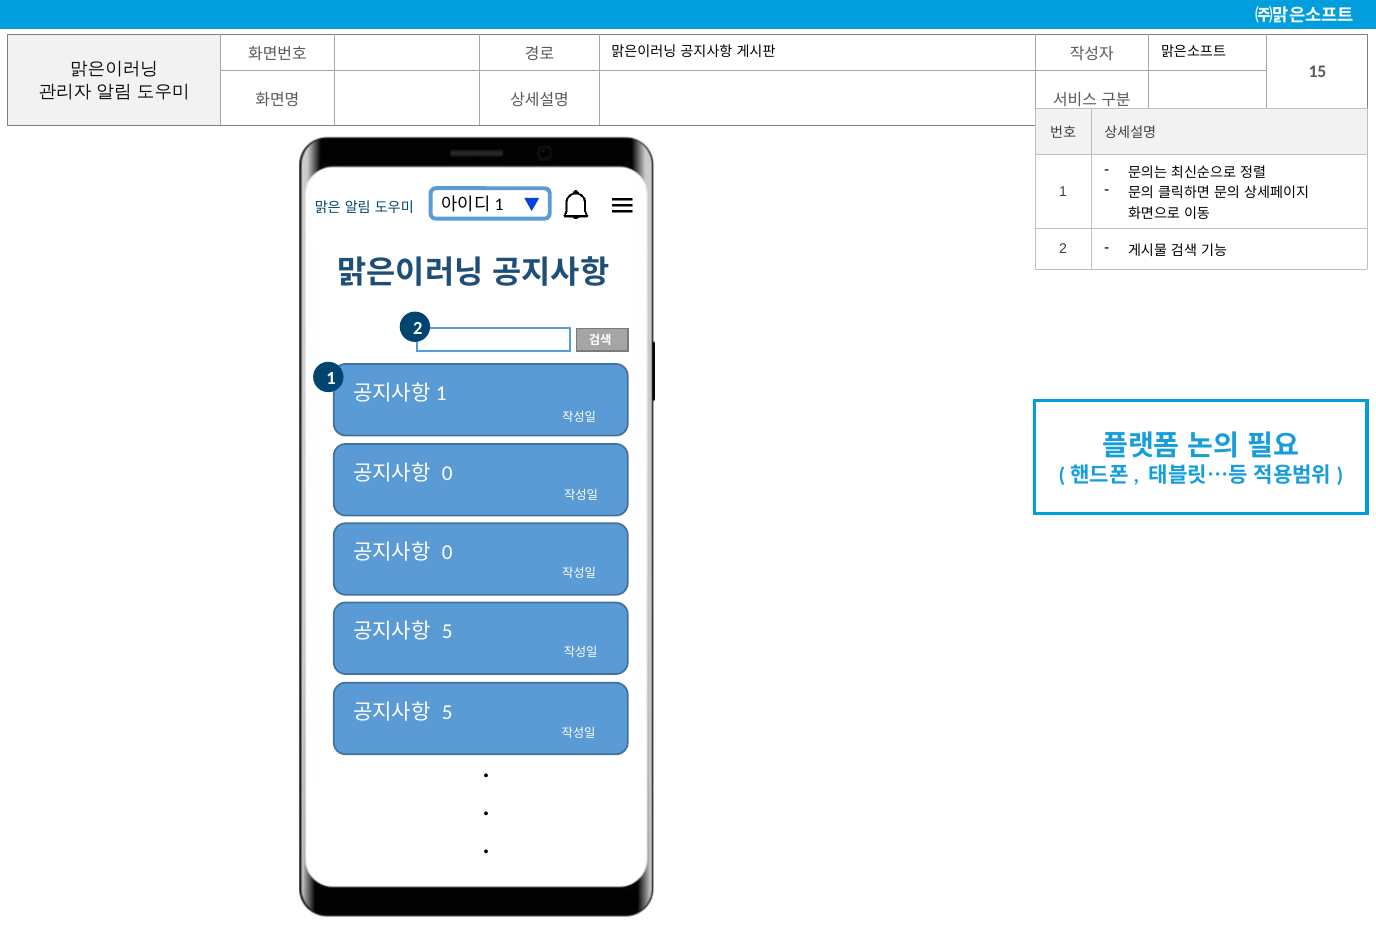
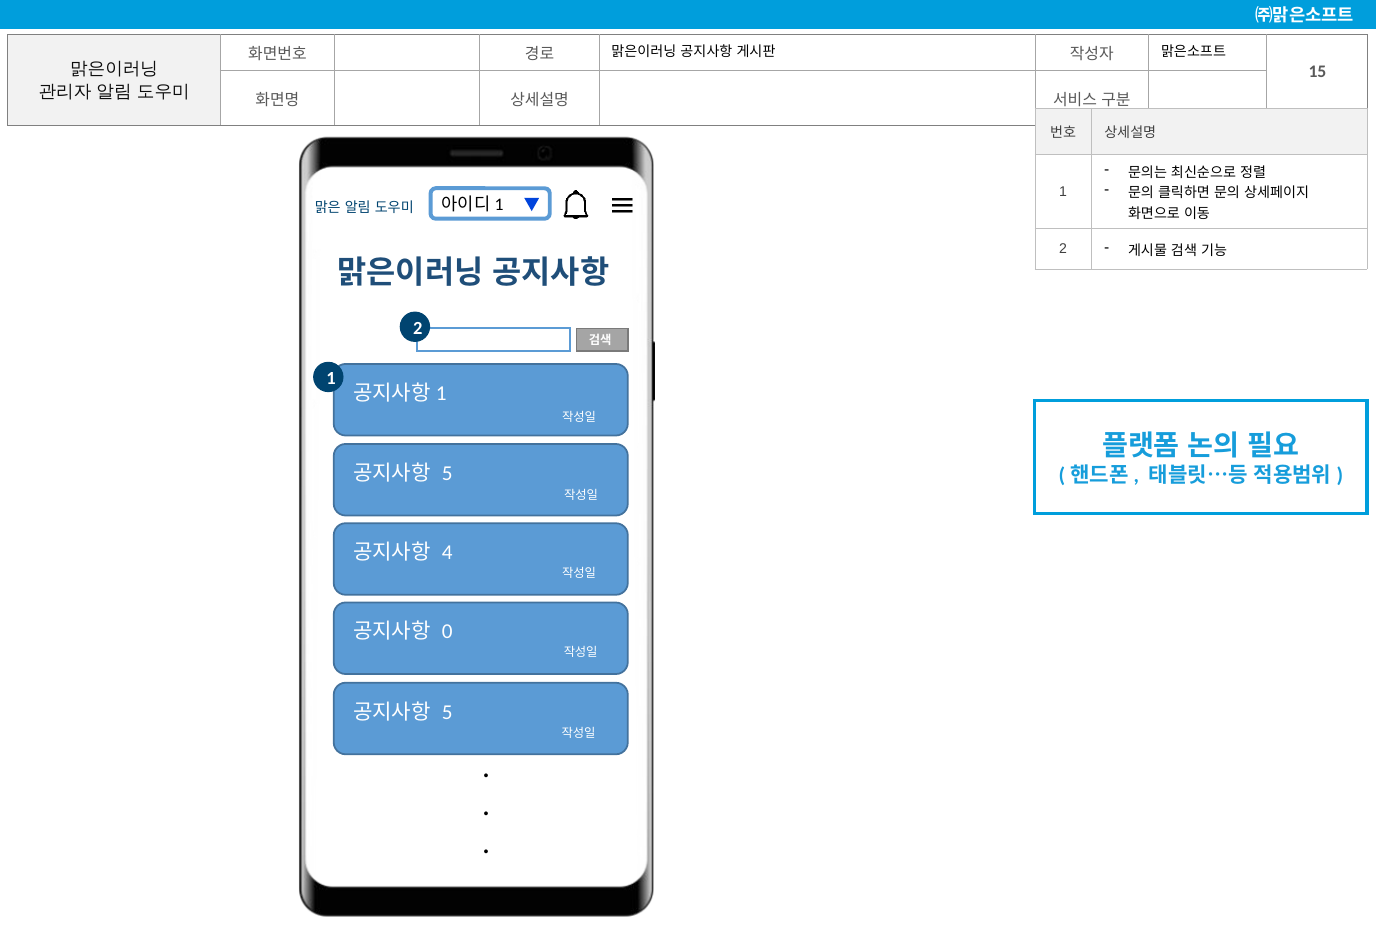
0 at (447, 474): 0 -> 5
0 at (447, 553): 0 -> 4
5 at (447, 632): 5 -> 0
